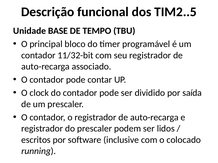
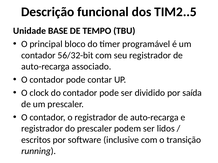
11/32-bit: 11/32-bit -> 56/32-bit
colocado: colocado -> transição
